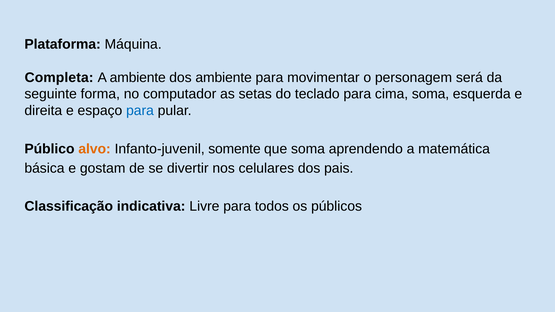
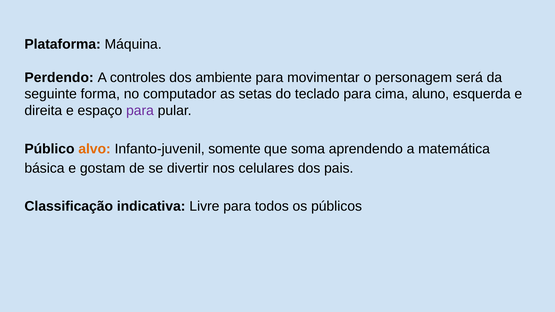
Completa: Completa -> Perdendo
A ambiente: ambiente -> controles
cima soma: soma -> aluno
para at (140, 111) colour: blue -> purple
